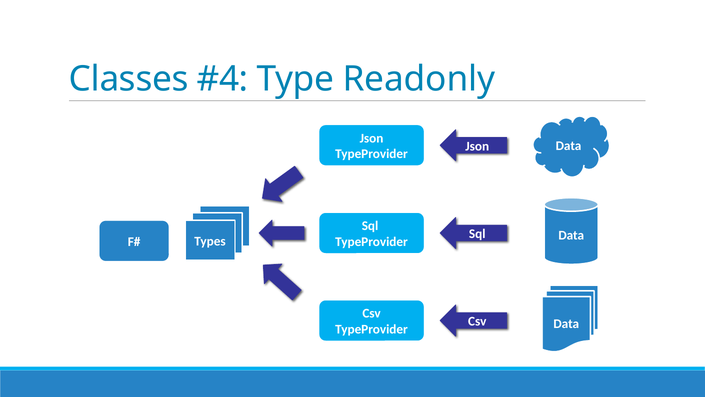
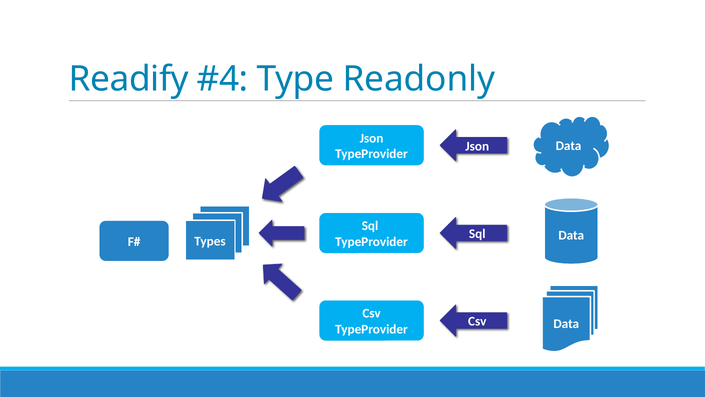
Classes: Classes -> Readify
